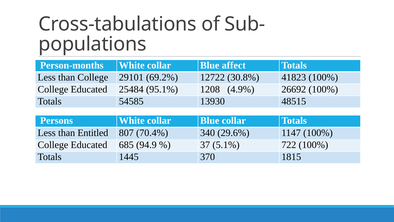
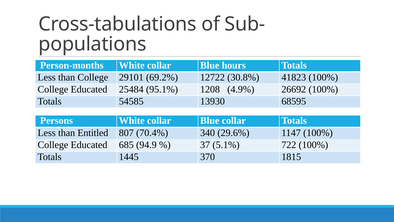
affect: affect -> hours
48515: 48515 -> 68595
